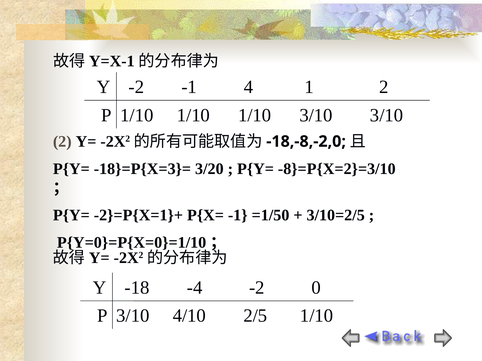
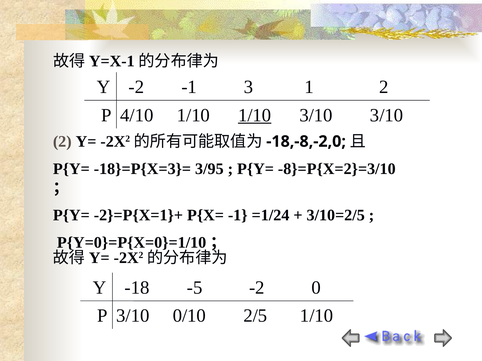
4: 4 -> 3
P 1/10: 1/10 -> 4/10
1/10 at (255, 115) underline: none -> present
3/20: 3/20 -> 3/95
=1/50: =1/50 -> =1/24
-4: -4 -> -5
4/10: 4/10 -> 0/10
